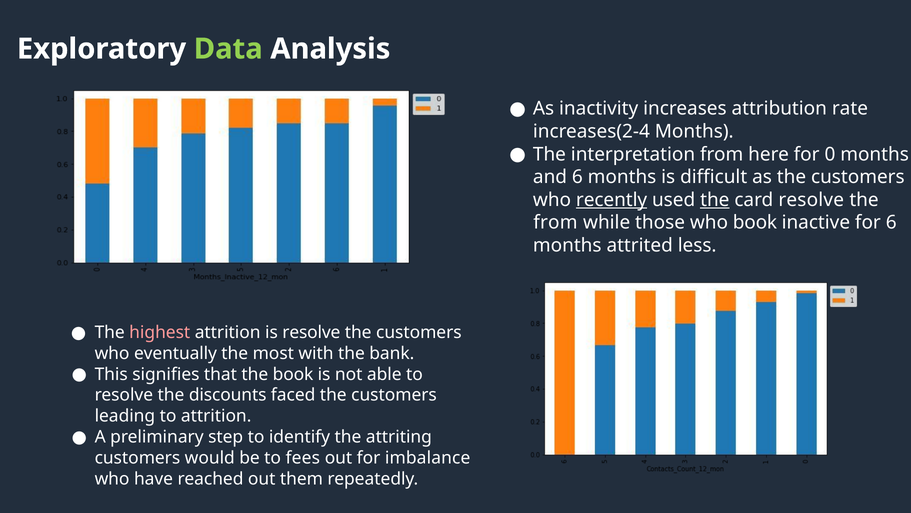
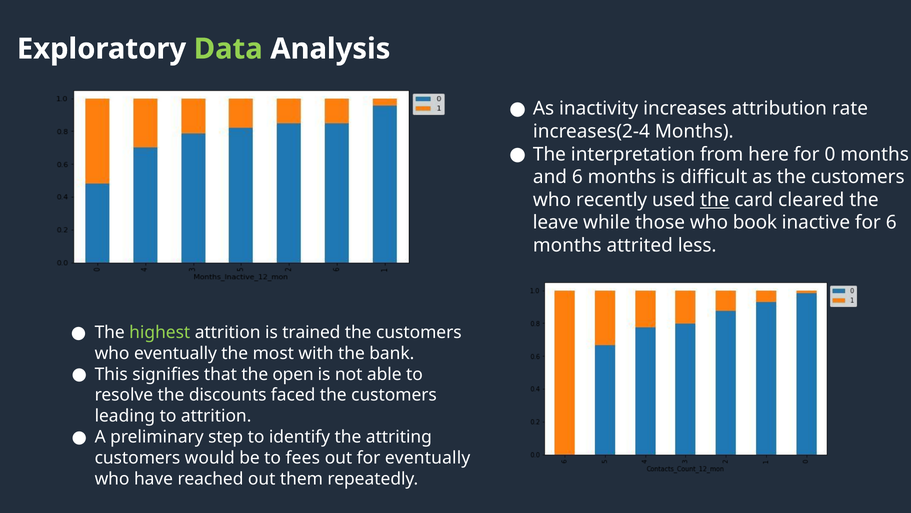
recently underline: present -> none
card resolve: resolve -> cleared
from at (555, 222): from -> leave
highest colour: pink -> light green
is resolve: resolve -> trained
the book: book -> open
for imbalance: imbalance -> eventually
